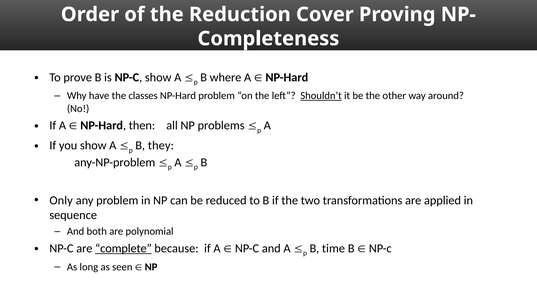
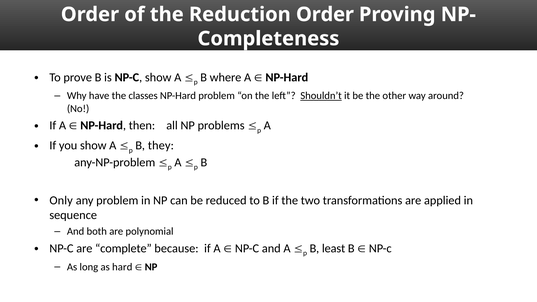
Reduction Cover: Cover -> Order
complete underline: present -> none
time: time -> least
seen: seen -> hard
